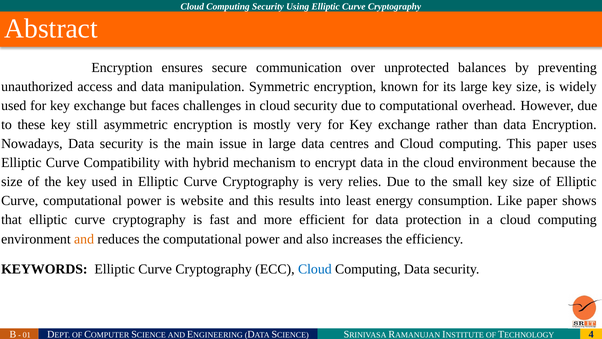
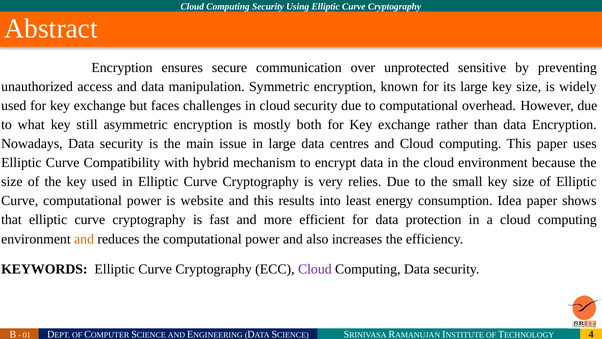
balances: balances -> sensitive
these: these -> what
mostly very: very -> both
Like: Like -> Idea
Cloud at (315, 269) colour: blue -> purple
